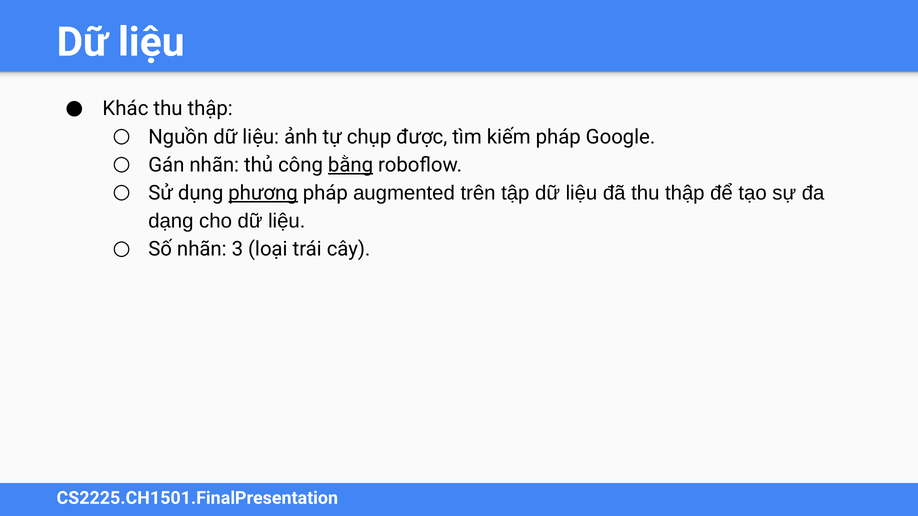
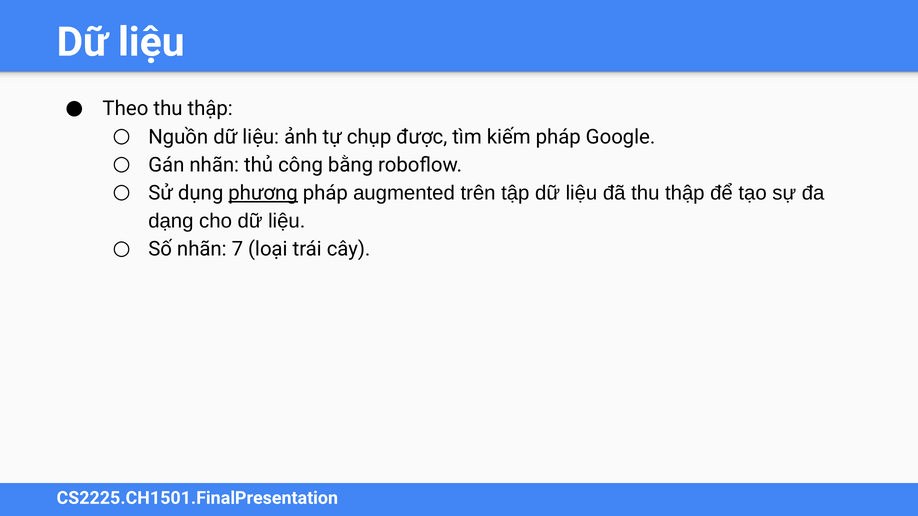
Khác: Khác -> Theo
bằng underline: present -> none
3: 3 -> 7
